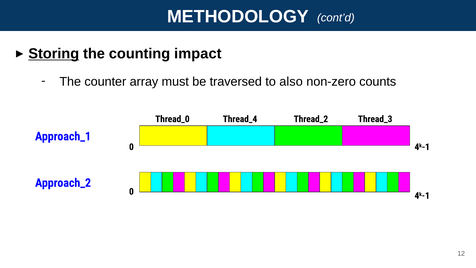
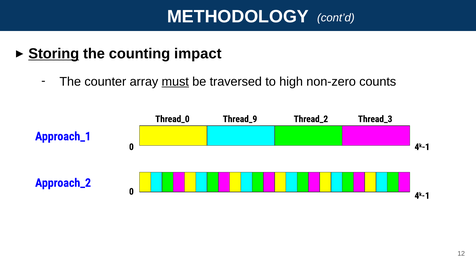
must underline: none -> present
also: also -> high
Thread_4: Thread_4 -> Thread_9
